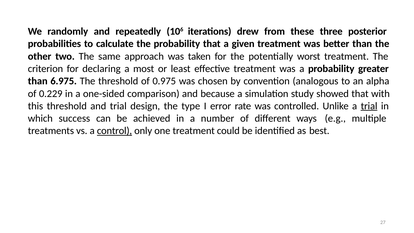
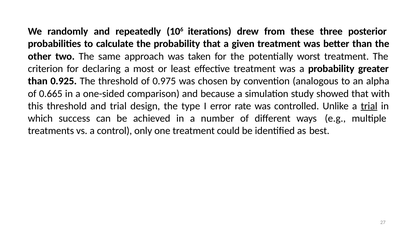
6.975: 6.975 -> 0.925
0.229: 0.229 -> 0.665
control underline: present -> none
